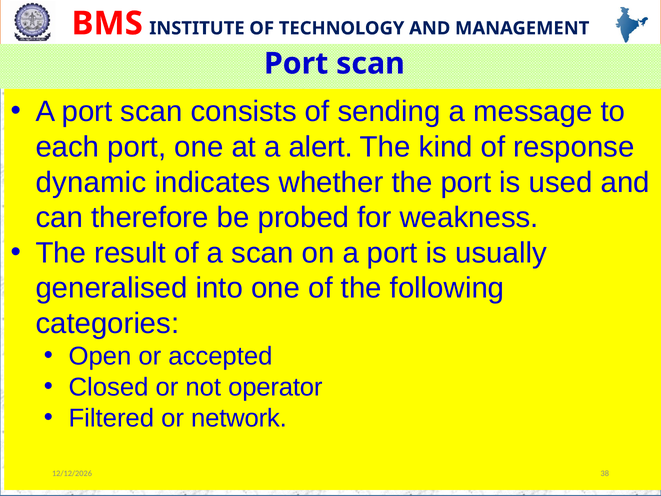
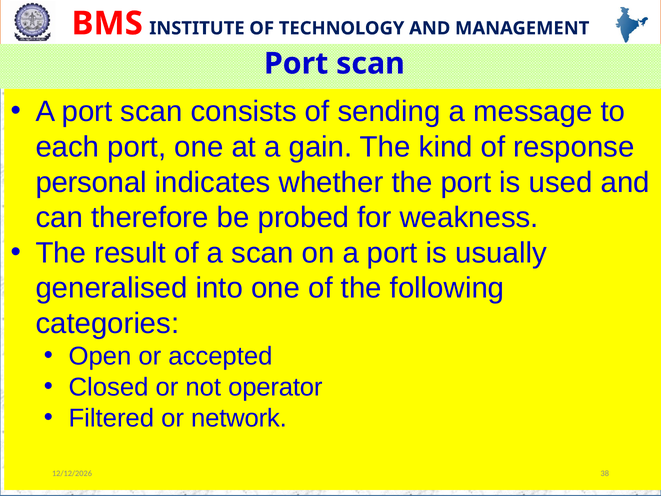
alert: alert -> gain
dynamic: dynamic -> personal
